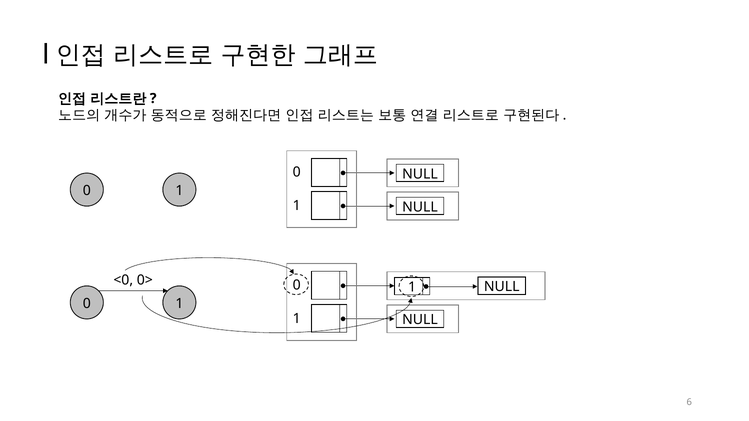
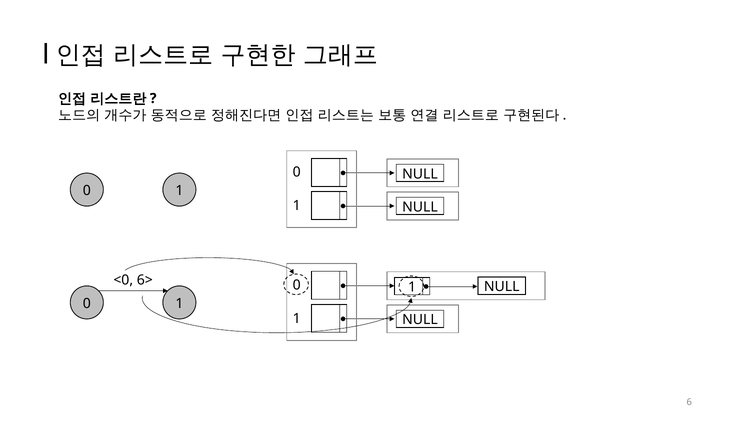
0>: 0> -> 6>
